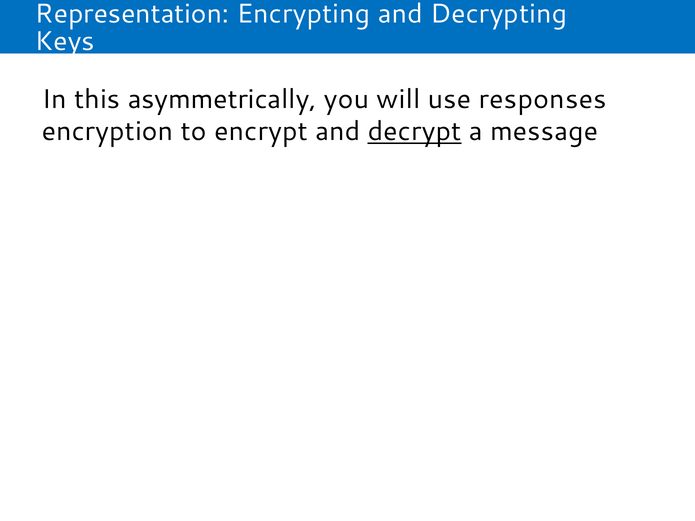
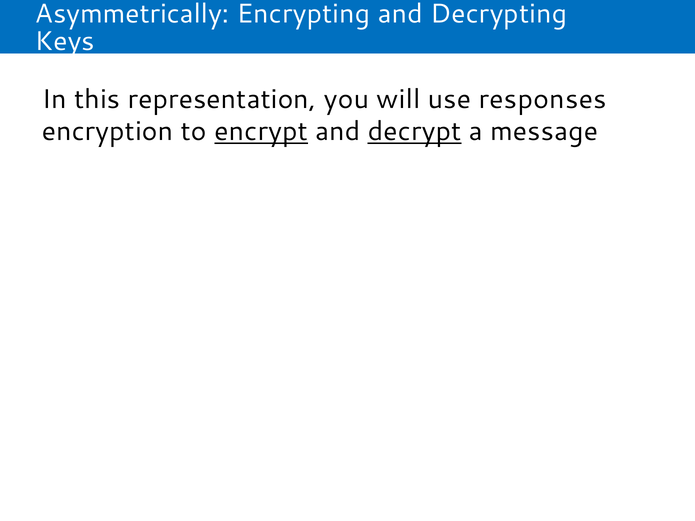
Representation: Representation -> Asymmetrically
asymmetrically: asymmetrically -> representation
encrypt underline: none -> present
